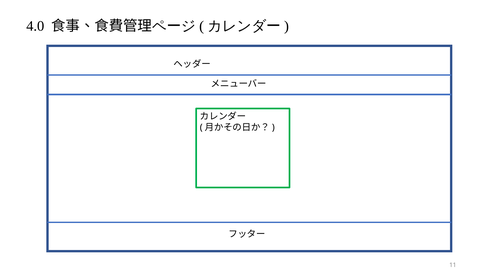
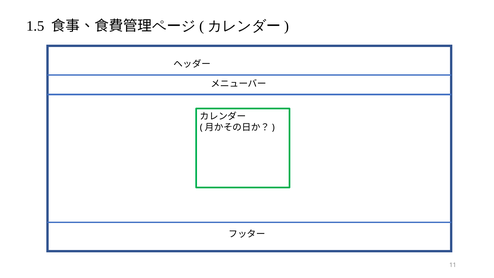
4.0: 4.0 -> 1.5
